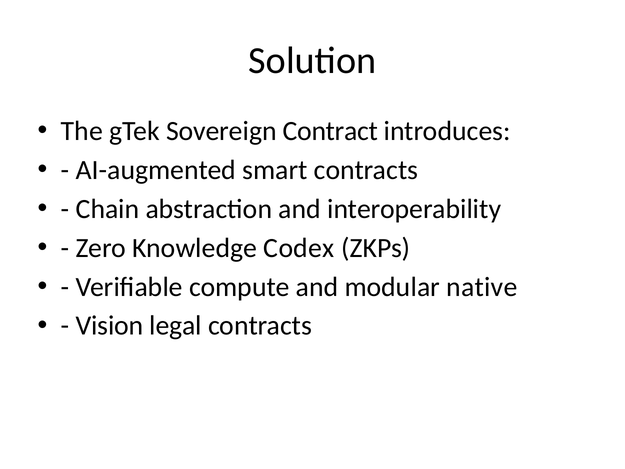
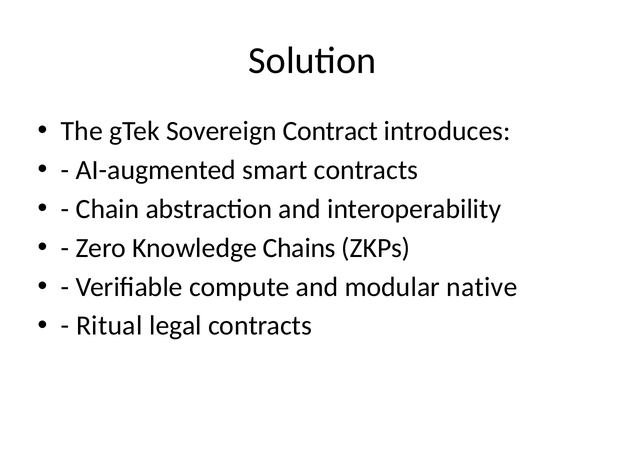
Codex: Codex -> Chains
Vision: Vision -> Ritual
